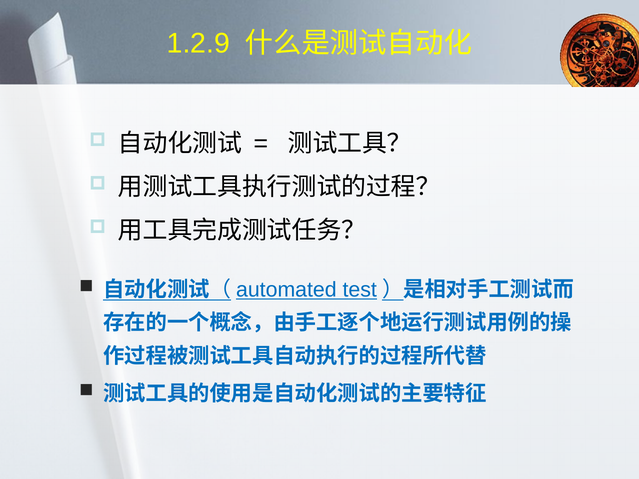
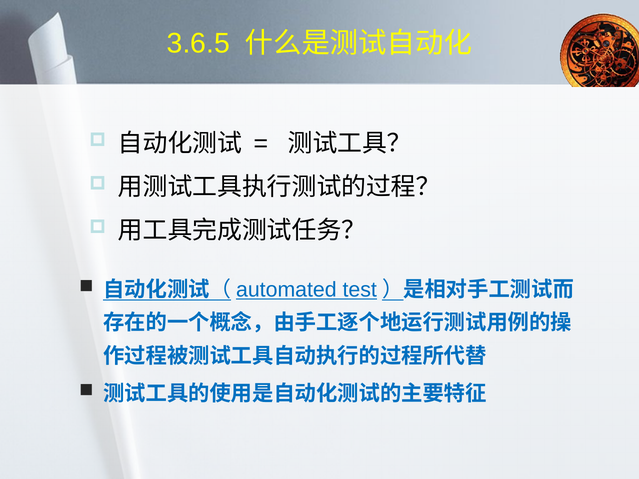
1.2.9: 1.2.9 -> 3.6.5
